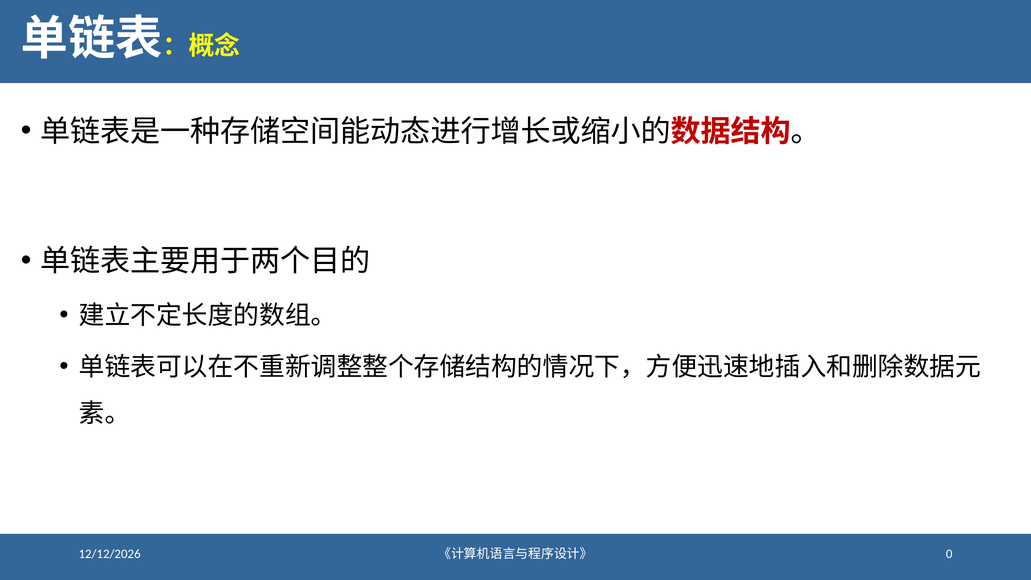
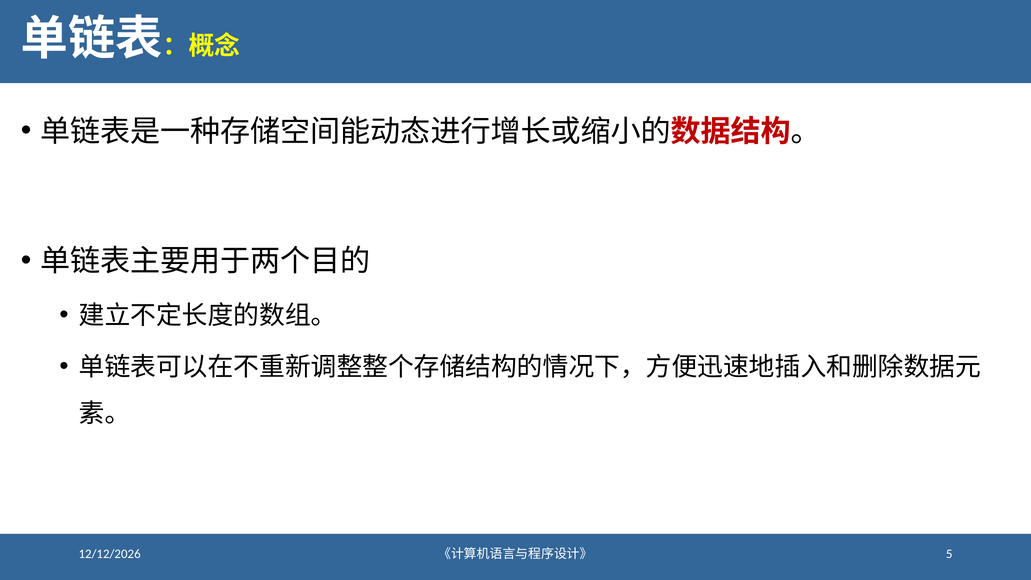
0: 0 -> 5
